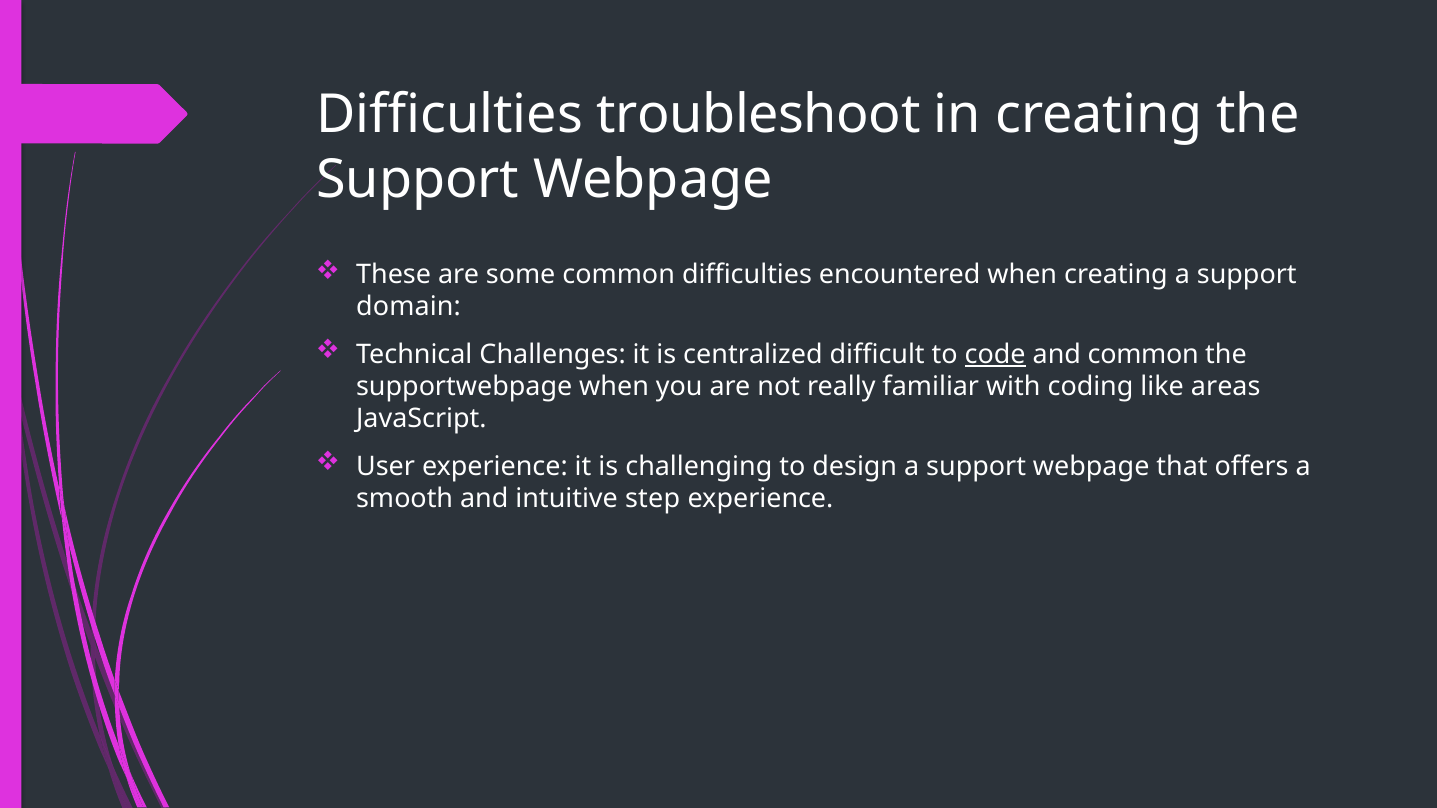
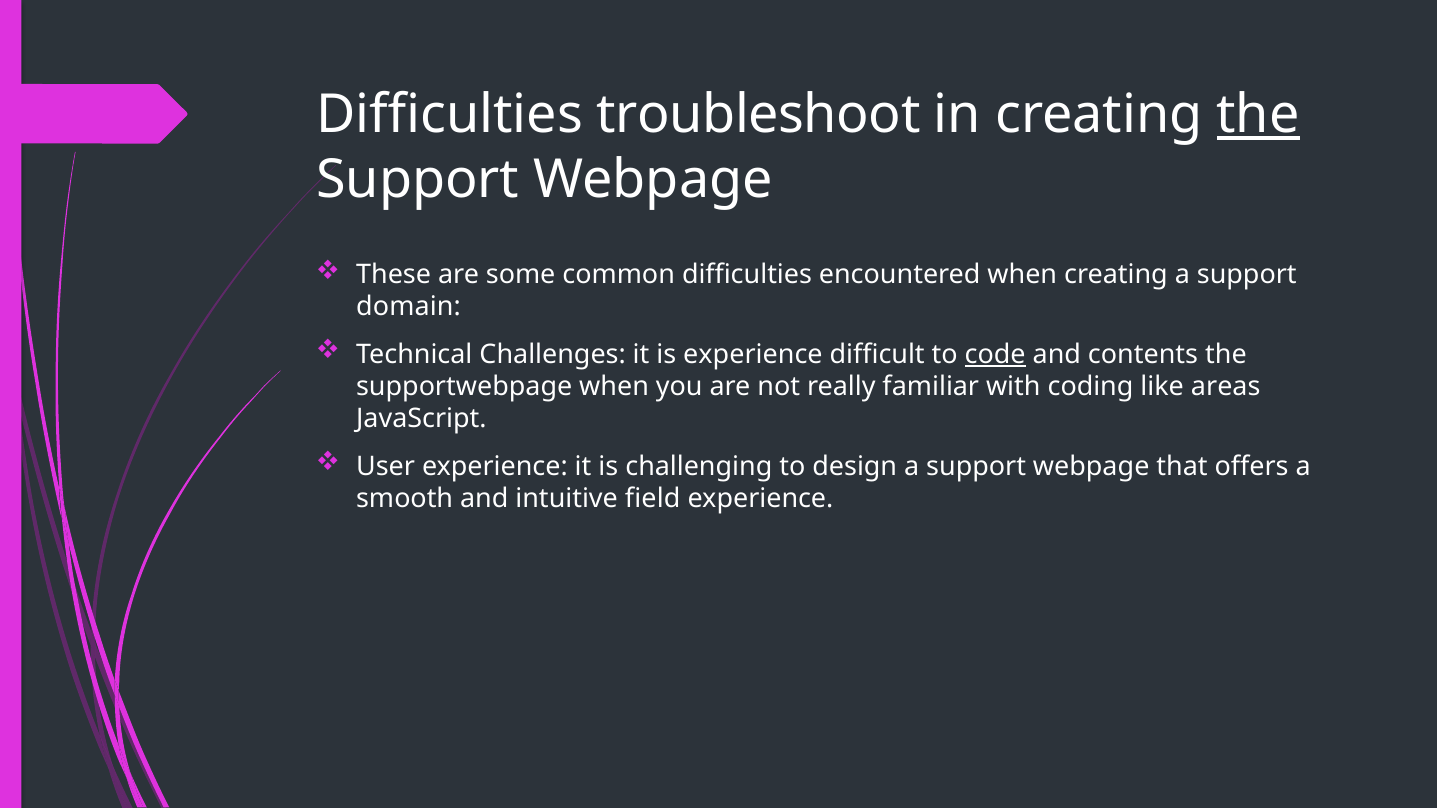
the at (1258, 115) underline: none -> present
is centralized: centralized -> experience
and common: common -> contents
step: step -> field
